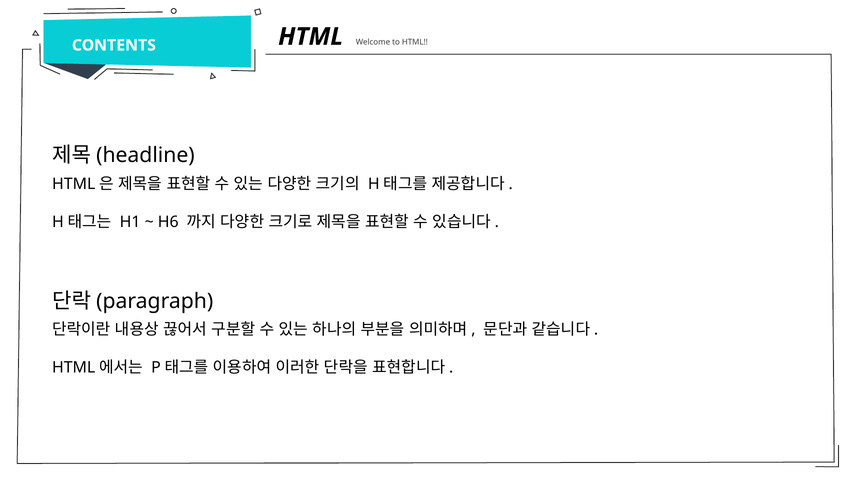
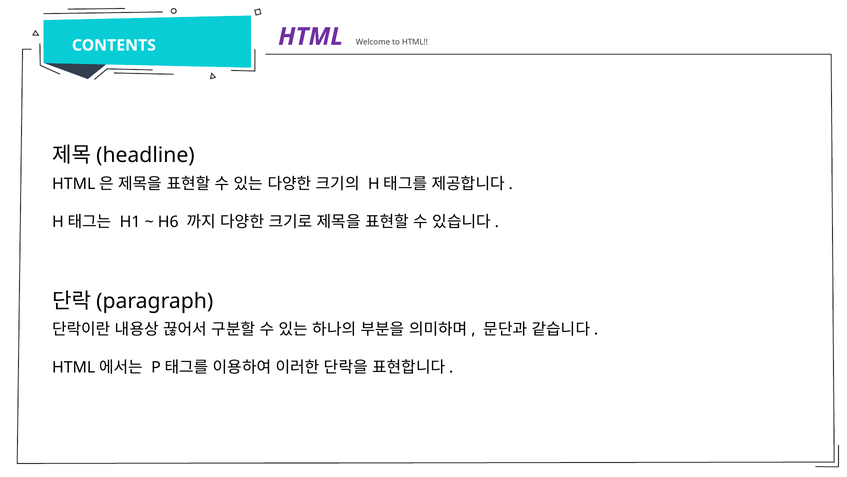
HTML at (311, 37) colour: black -> purple
